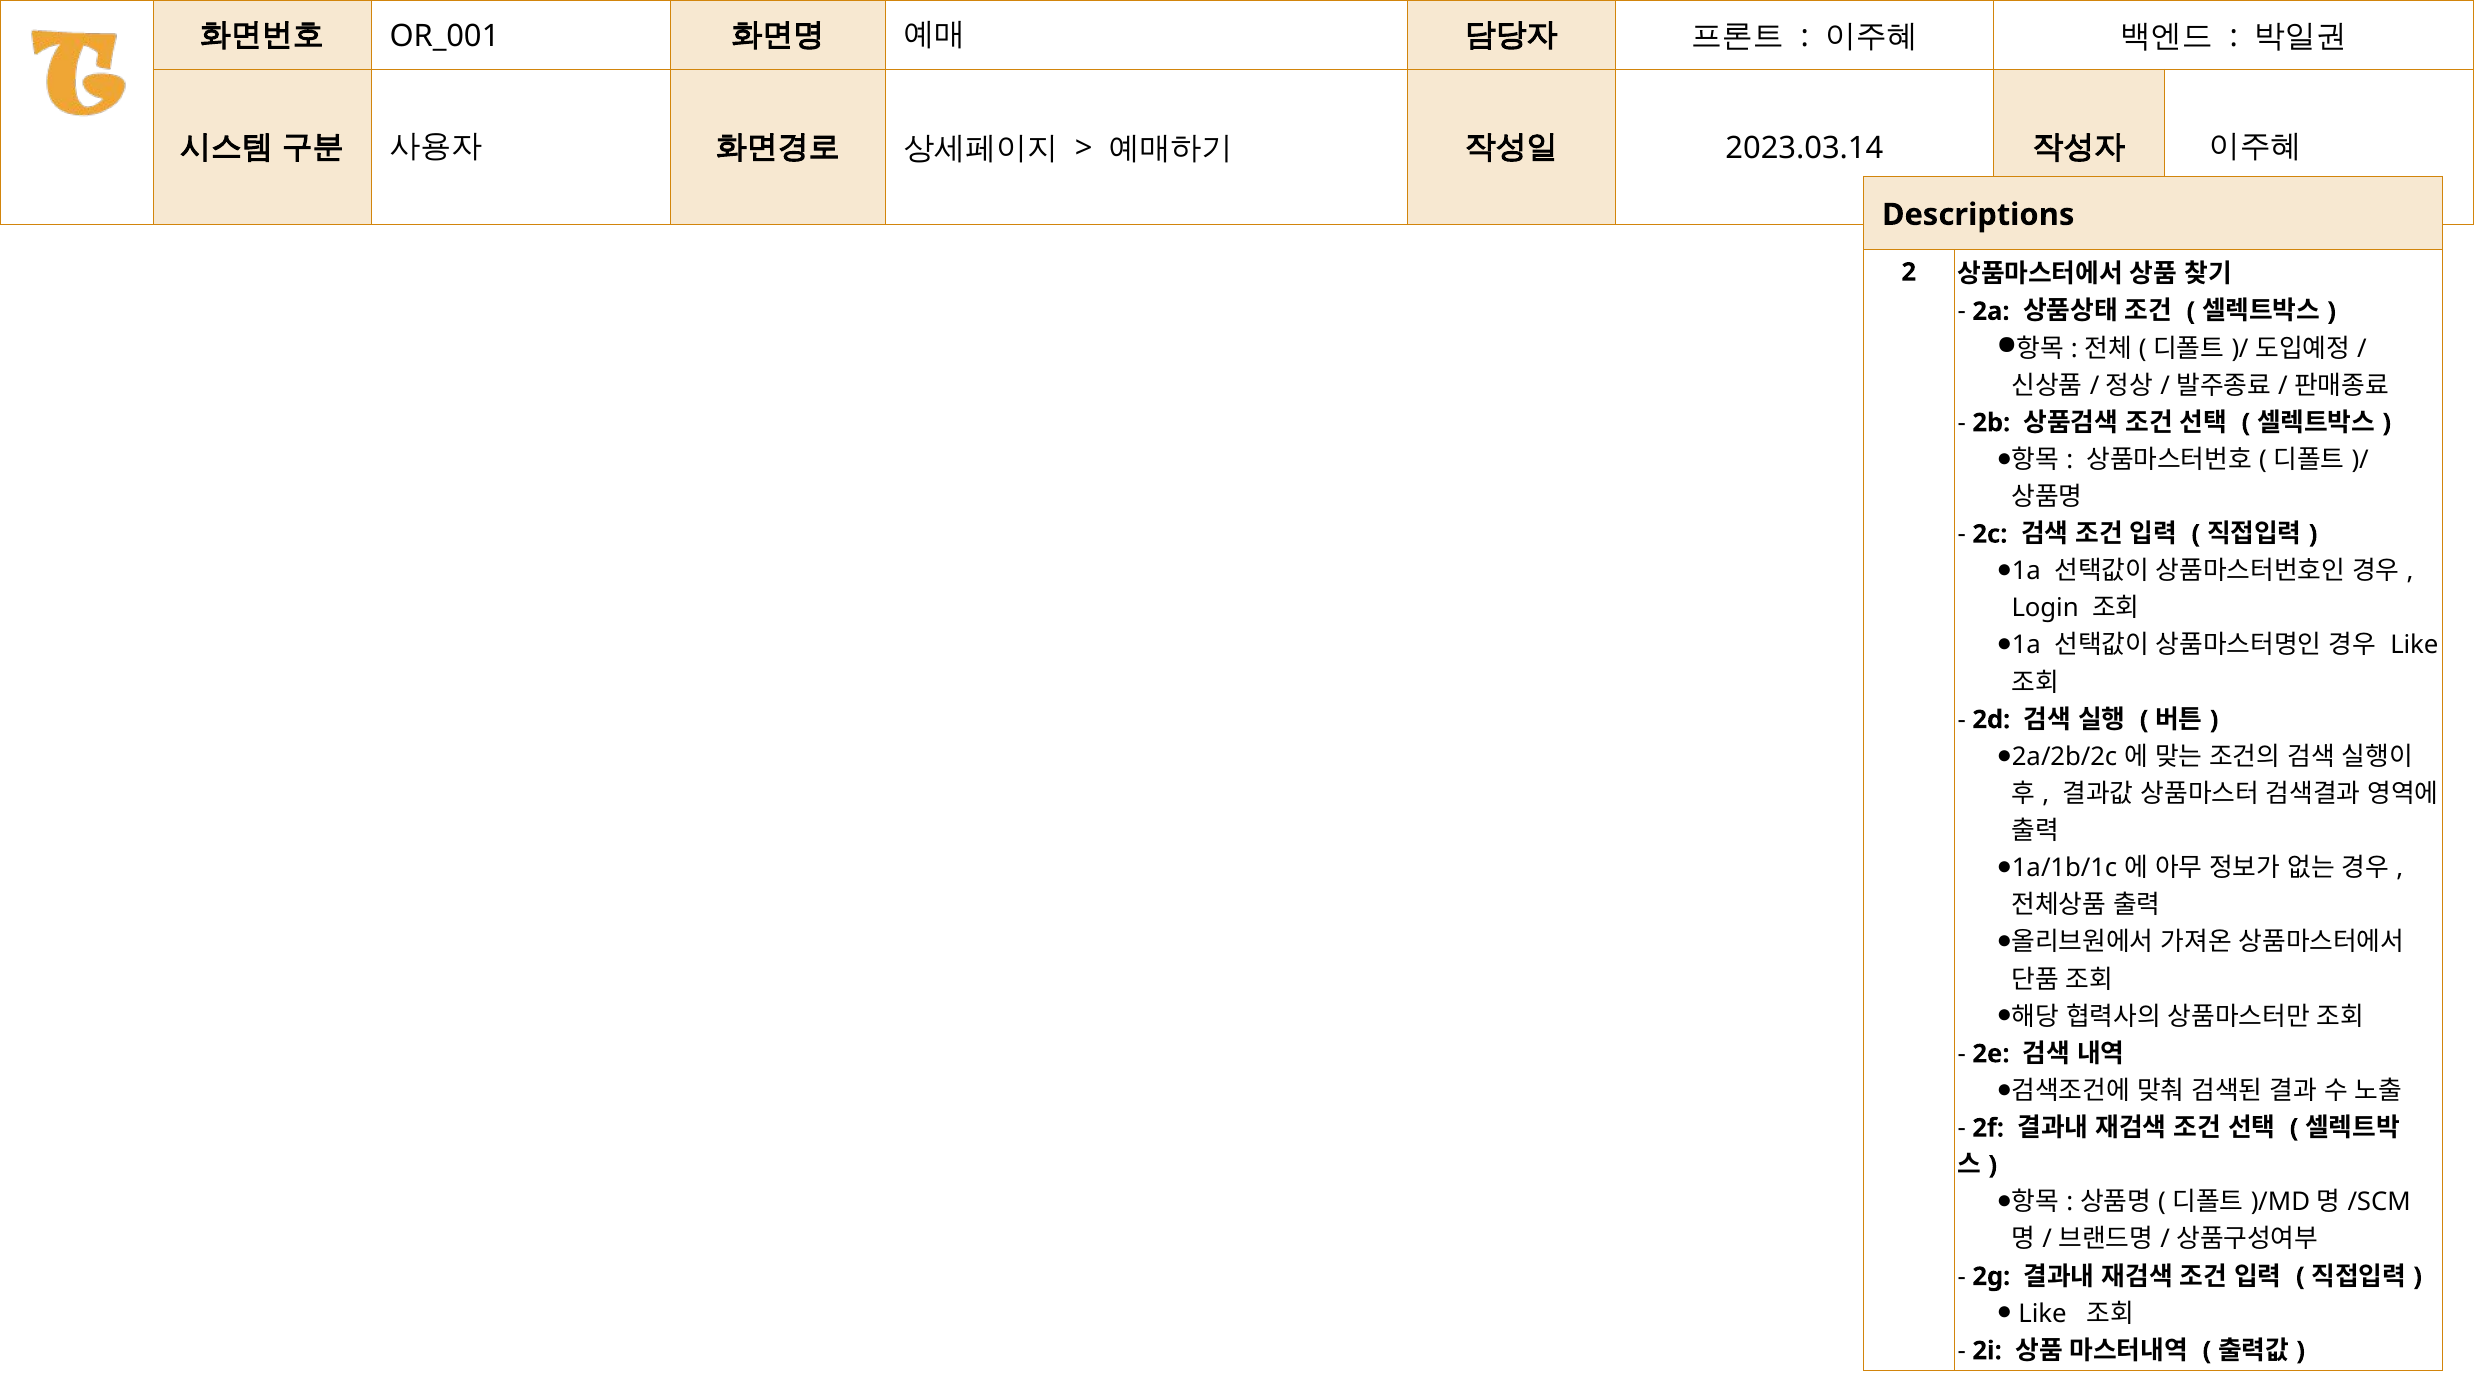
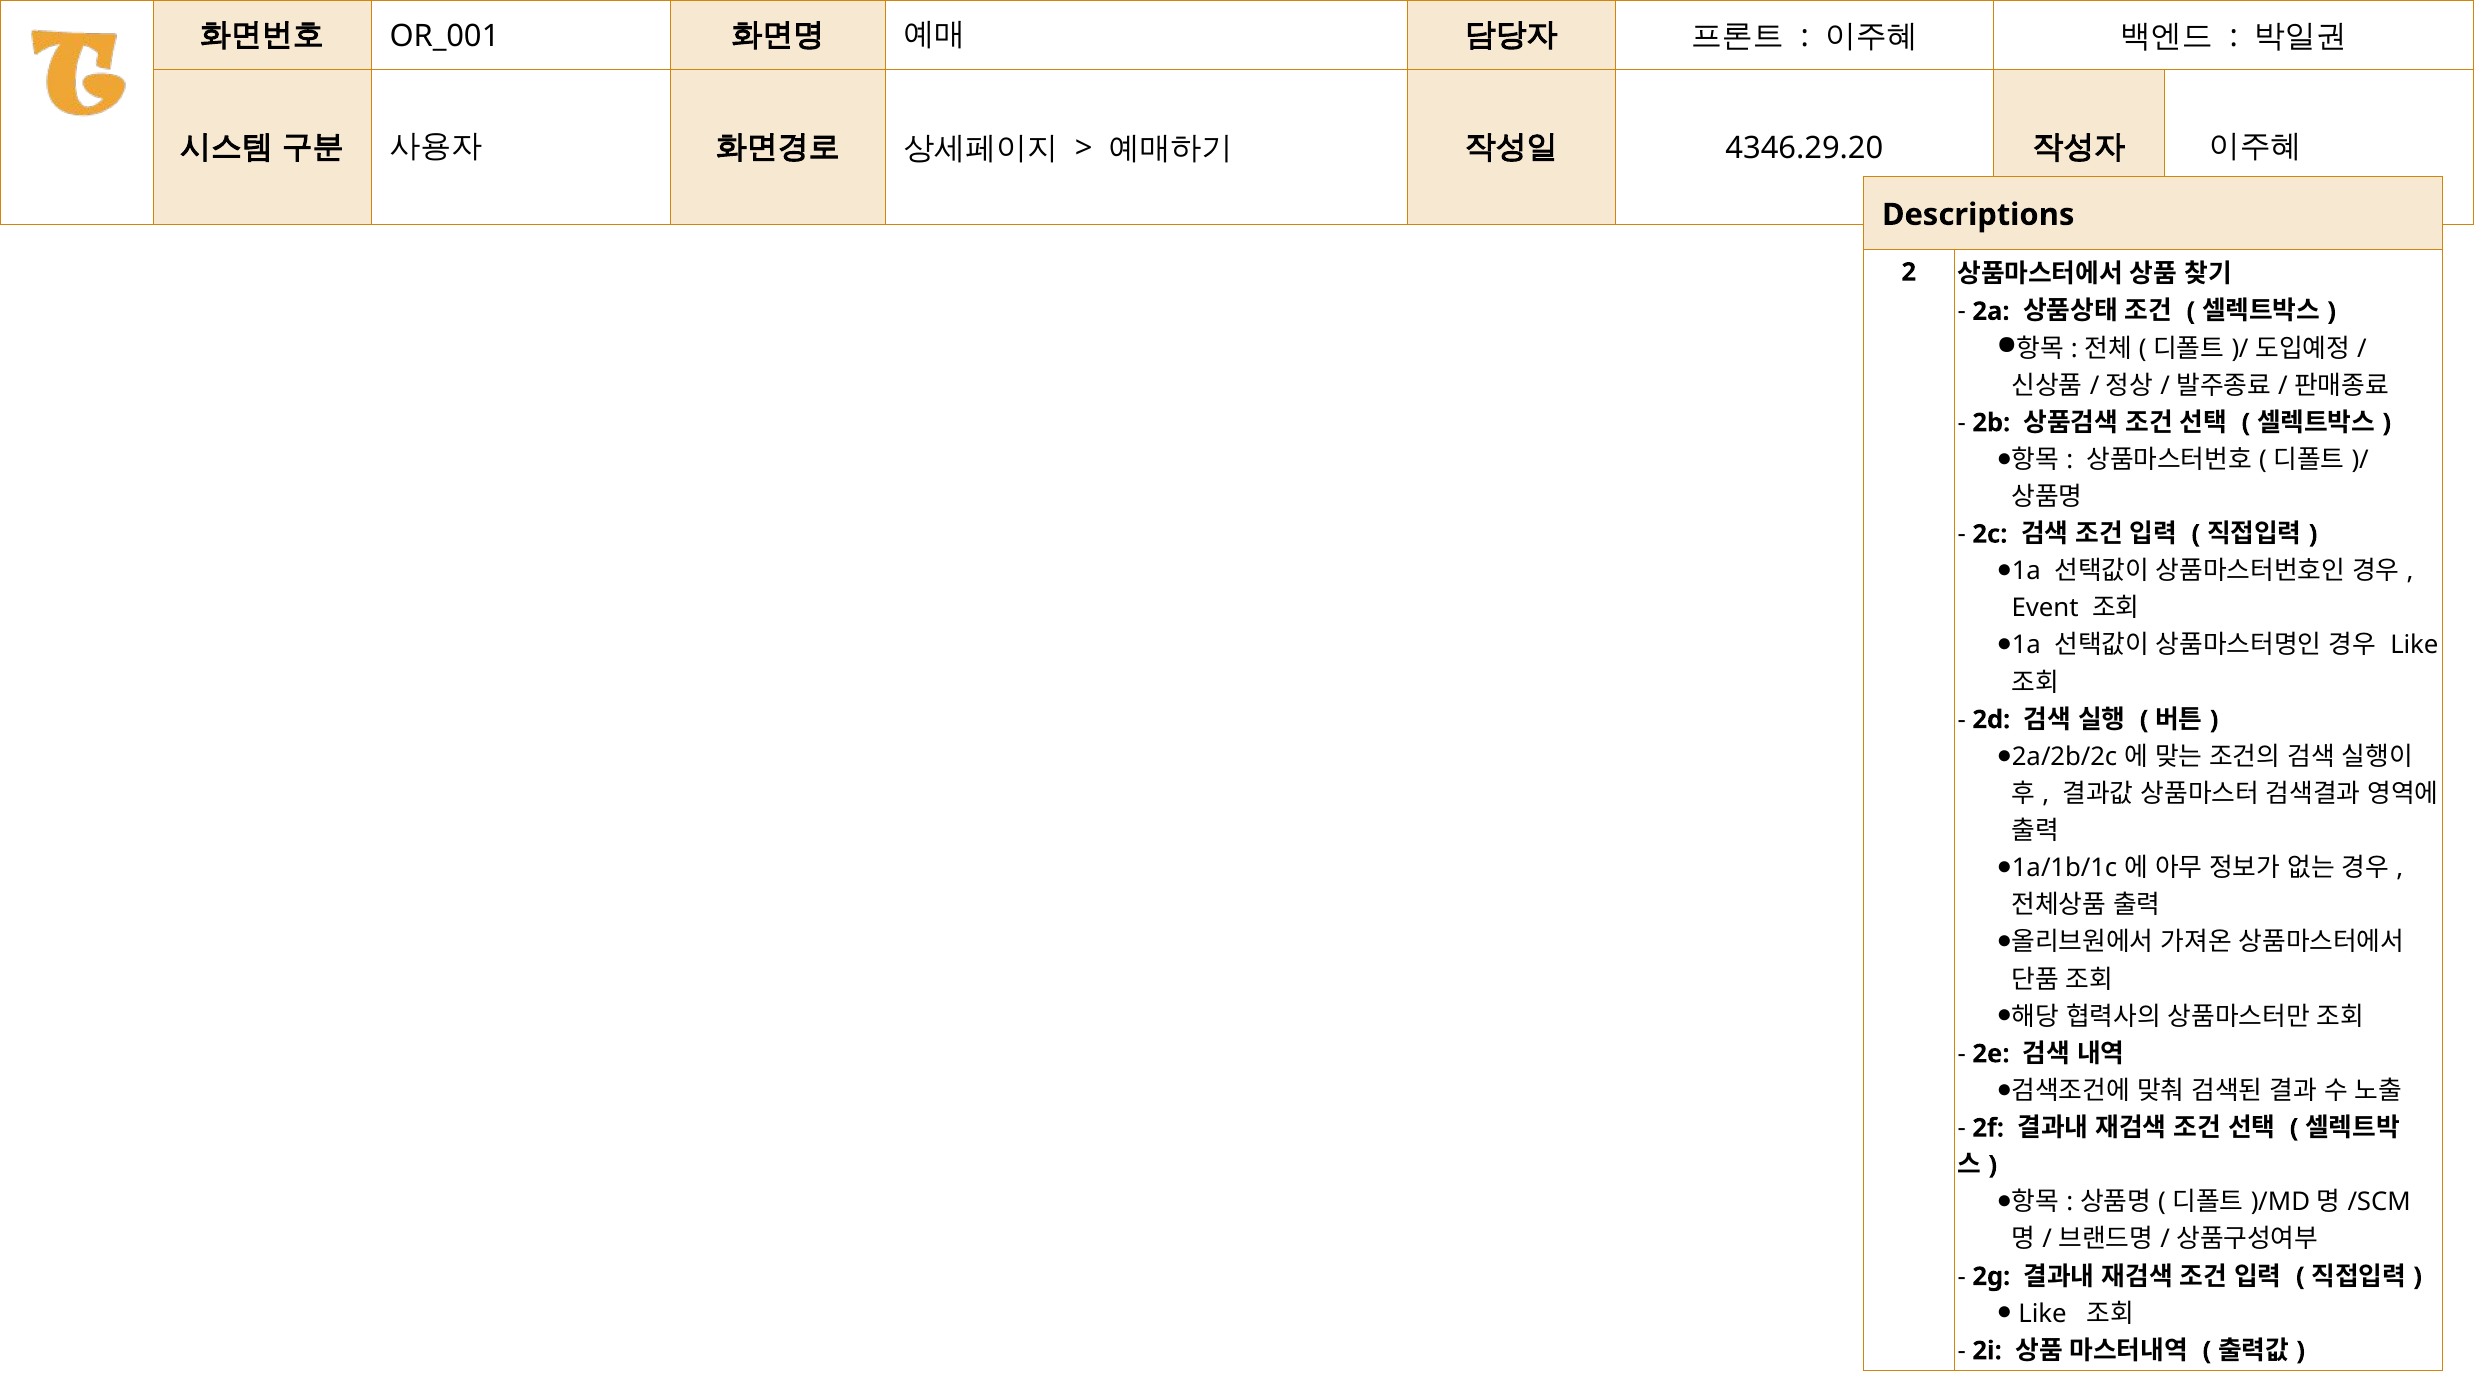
2023.03.14: 2023.03.14 -> 4346.29.20
Login: Login -> Event
